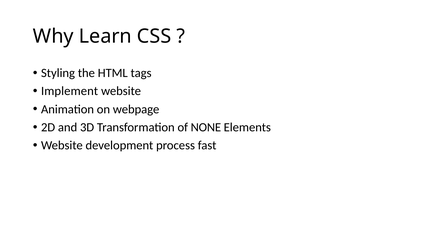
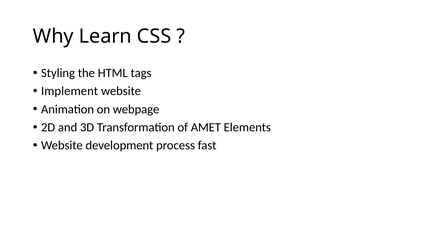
NONE: NONE -> AMET
